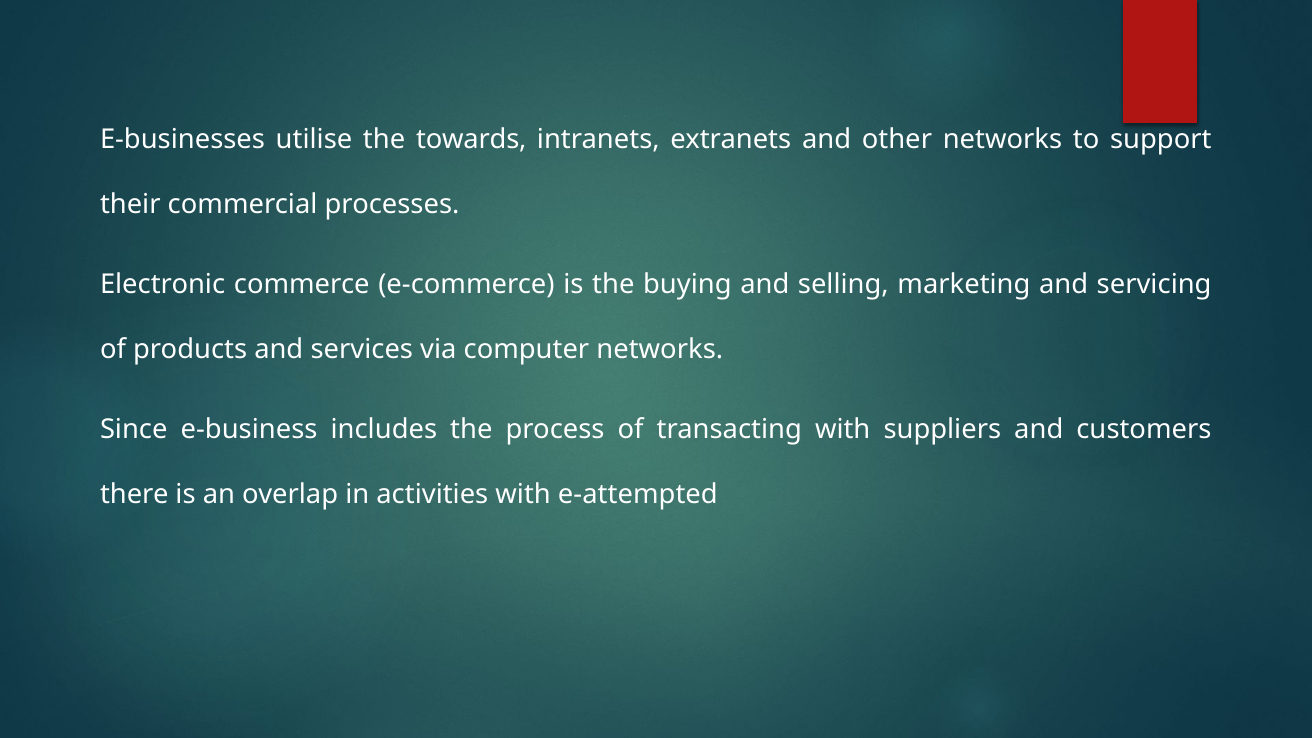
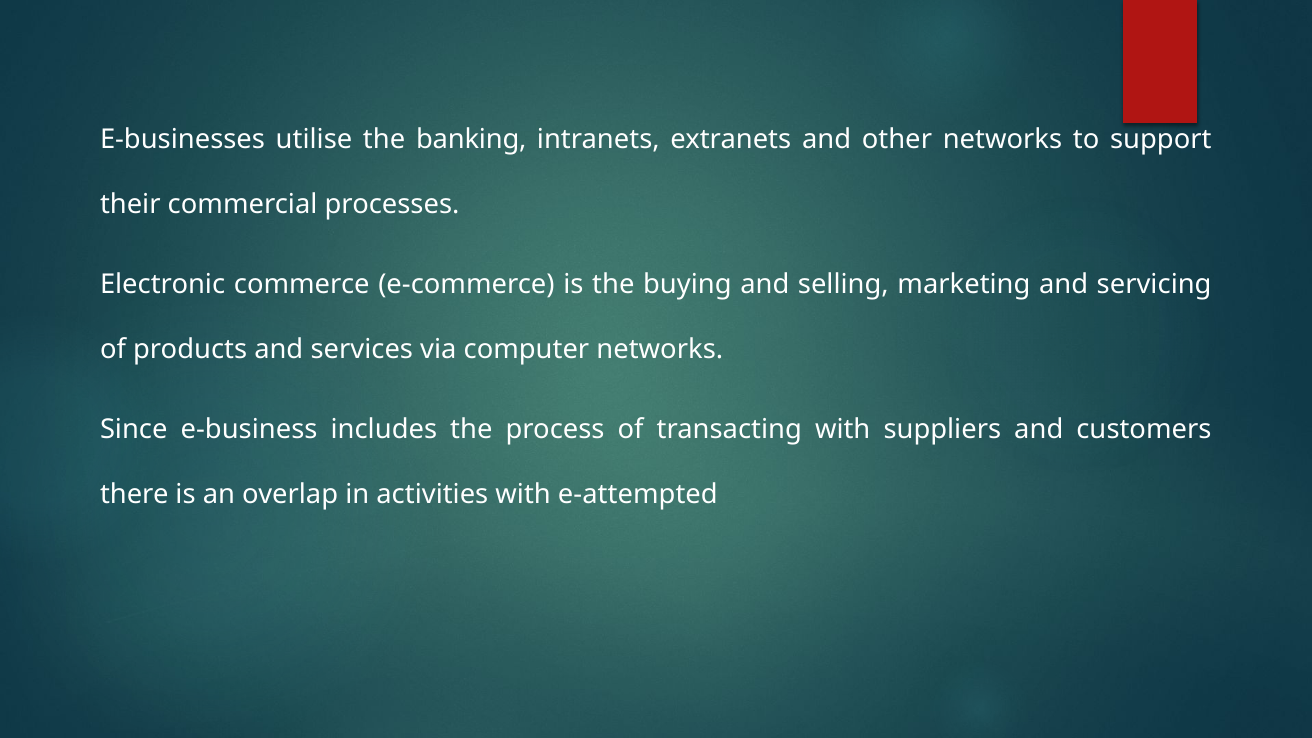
towards: towards -> banking
